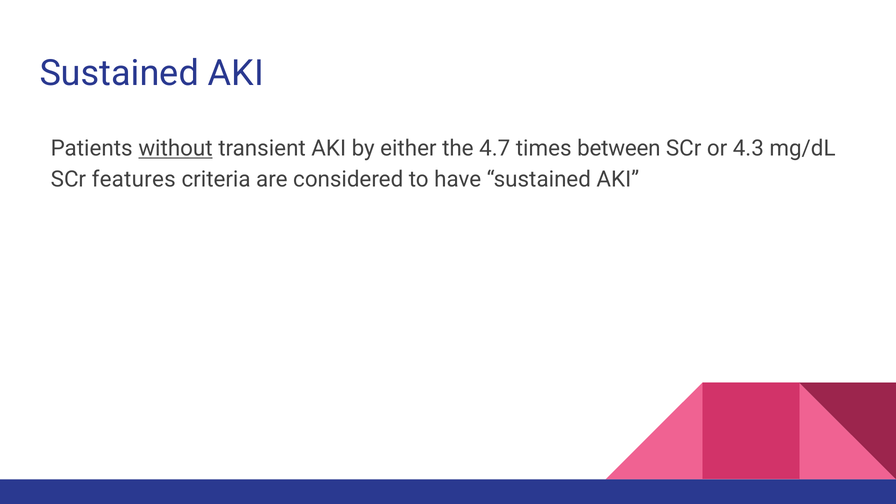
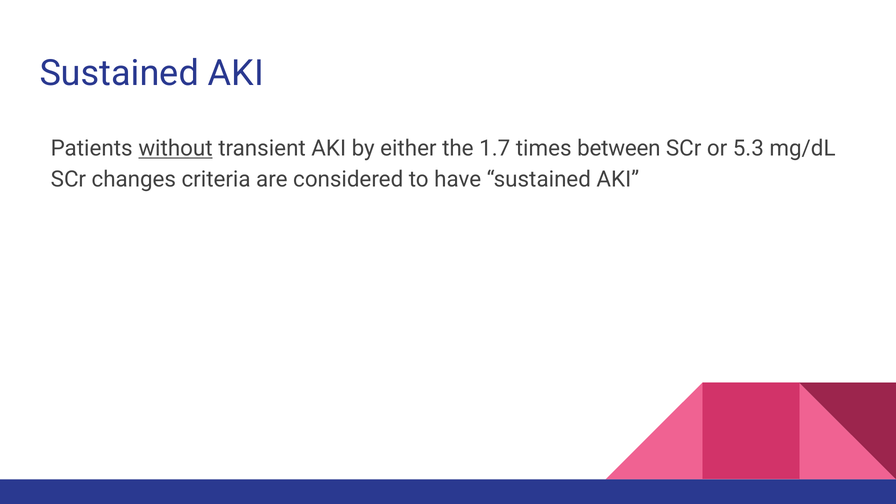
4.7: 4.7 -> 1.7
4.3: 4.3 -> 5.3
features: features -> changes
